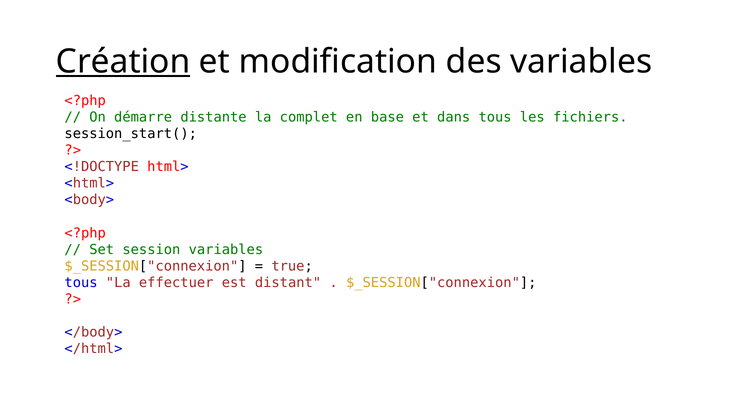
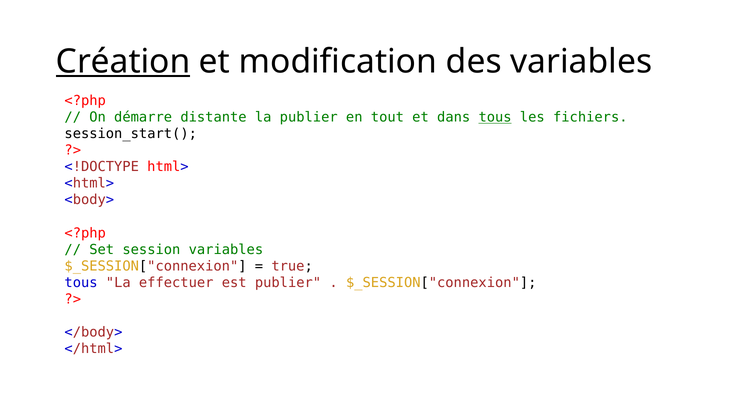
la complet: complet -> publier
base: base -> tout
tous at (495, 117) underline: none -> present
est distant: distant -> publier
